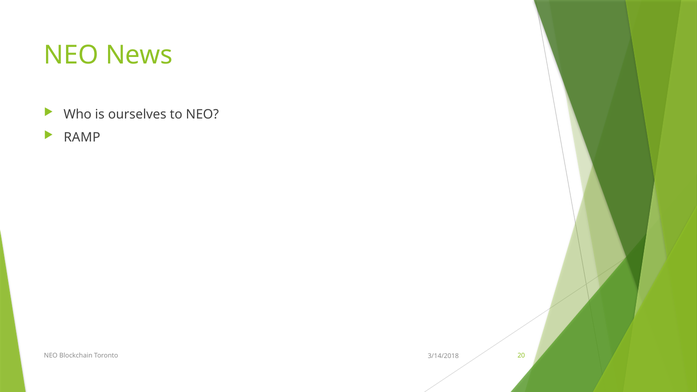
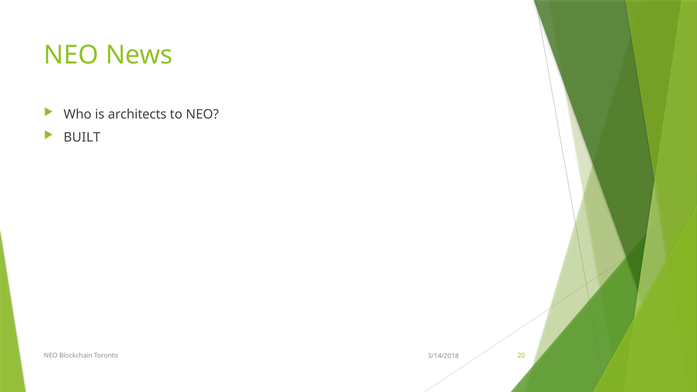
ourselves: ourselves -> architects
RAMP: RAMP -> BUILT
